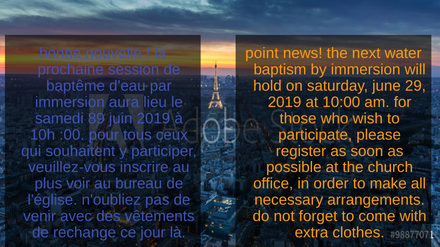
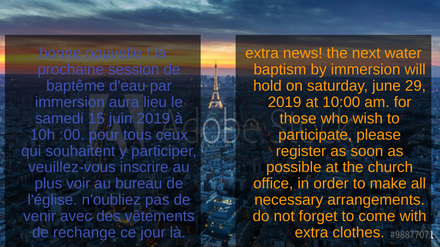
point at (262, 53): point -> extra
89: 89 -> 15
